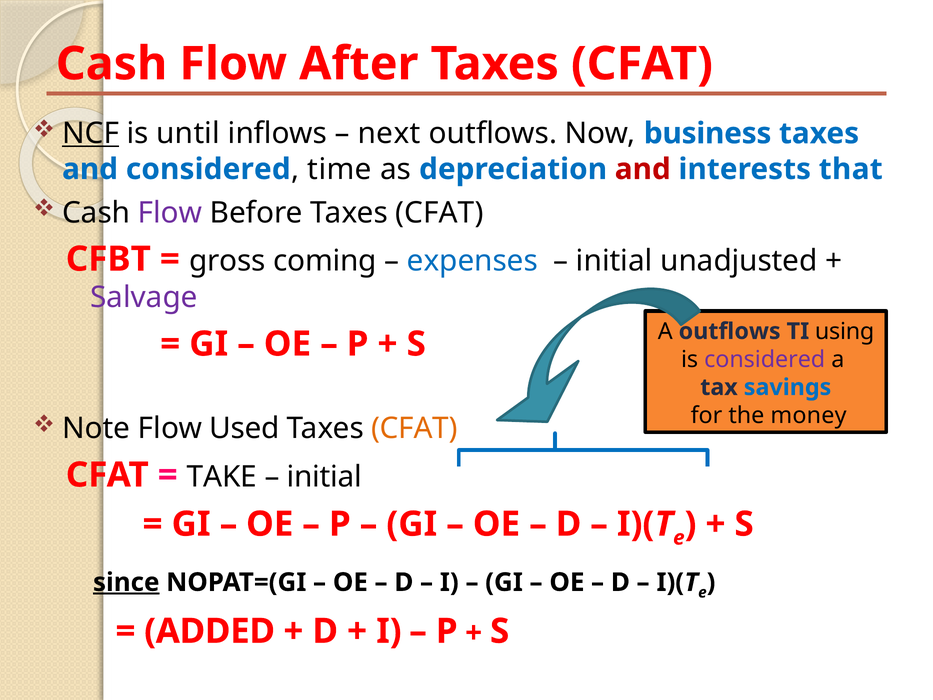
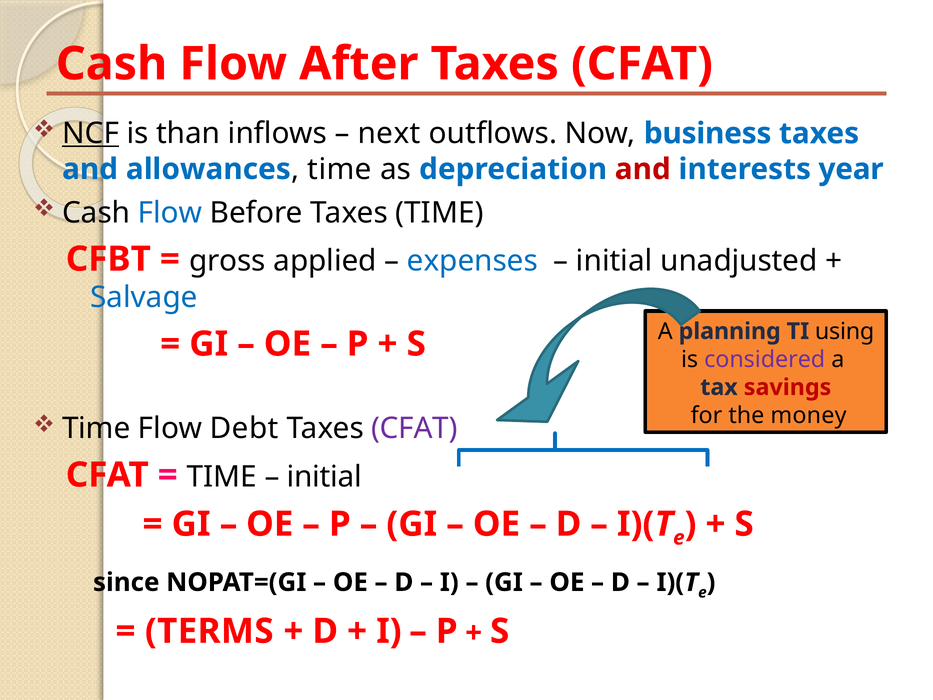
until: until -> than
and considered: considered -> allowances
that: that -> year
Flow at (170, 213) colour: purple -> blue
Before Taxes CFAT: CFAT -> TIME
coming: coming -> applied
Salvage colour: purple -> blue
A outflows: outflows -> planning
savings colour: blue -> red
Note at (96, 428): Note -> Time
Used: Used -> Debt
CFAT at (414, 428) colour: orange -> purple
TAKE at (222, 477): TAKE -> TIME
since underline: present -> none
ADDED: ADDED -> TERMS
